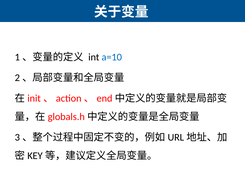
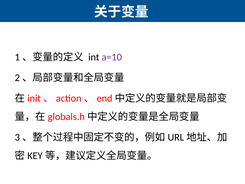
a=10 colour: blue -> purple
